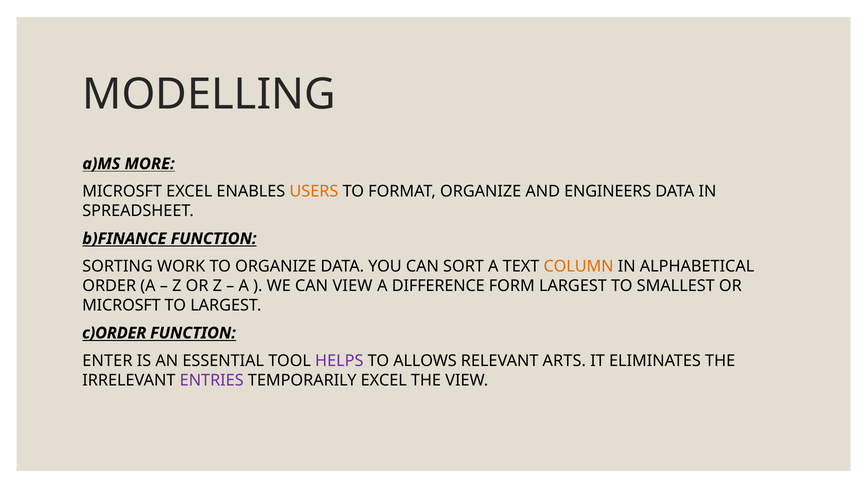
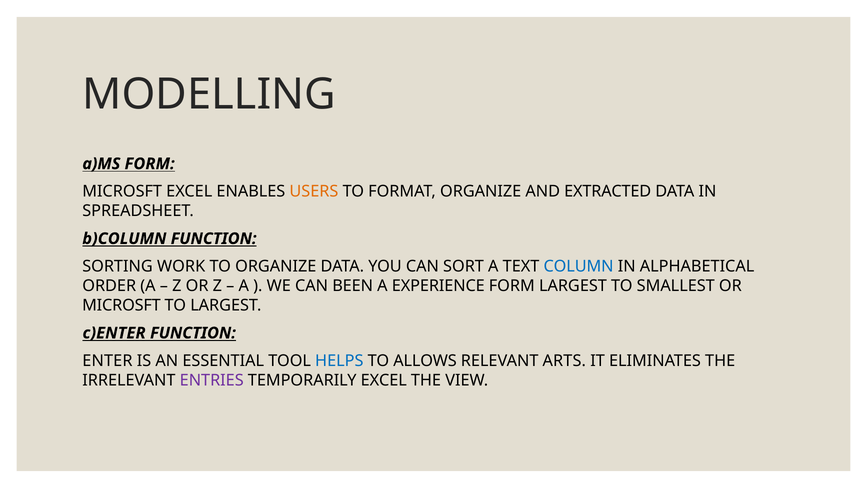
a)MS MORE: MORE -> FORM
ENGINEERS: ENGINEERS -> EXTRACTED
b)FINANCE: b)FINANCE -> b)COLUMN
COLUMN colour: orange -> blue
CAN VIEW: VIEW -> BEEN
DIFFERENCE: DIFFERENCE -> EXPERIENCE
c)ORDER: c)ORDER -> c)ENTER
HELPS colour: purple -> blue
